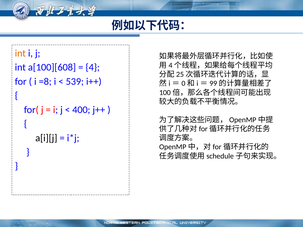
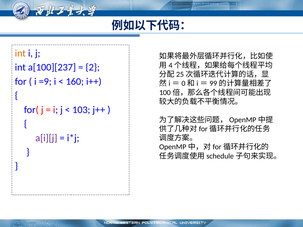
a[100][608: a[100][608 -> a[100][237
4: 4 -> 2
=8: =8 -> =9
539: 539 -> 160
400: 400 -> 103
a[i][j colour: black -> purple
